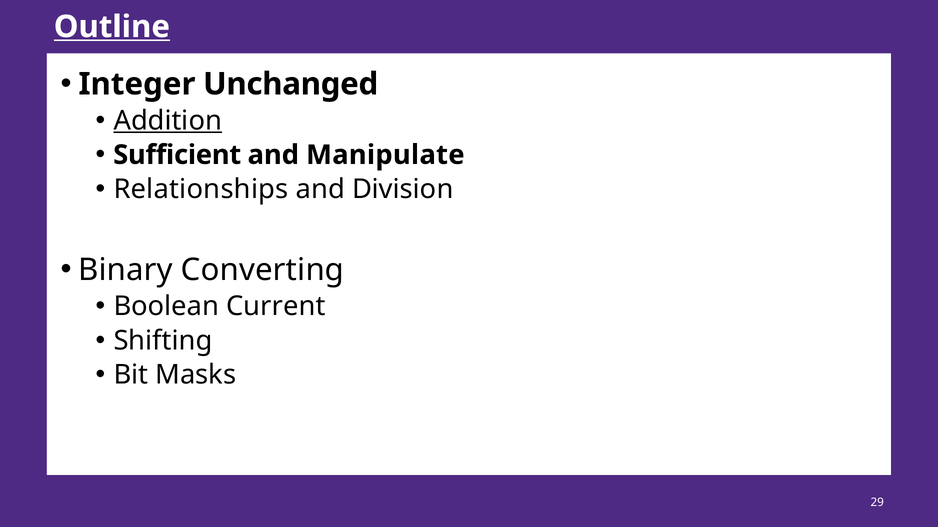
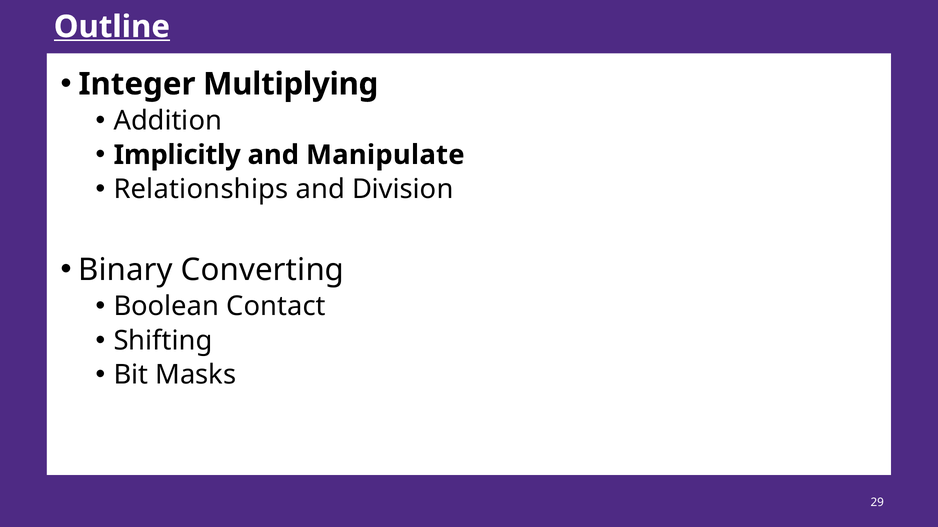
Unchanged: Unchanged -> Multiplying
Addition underline: present -> none
Sufficient: Sufficient -> Implicitly
Current: Current -> Contact
